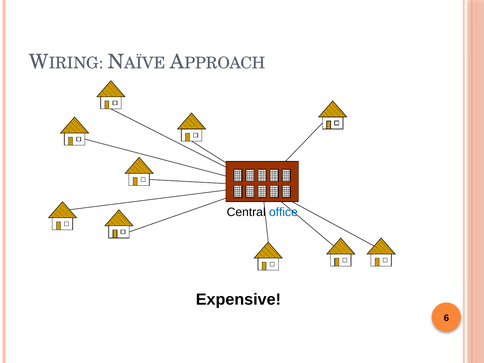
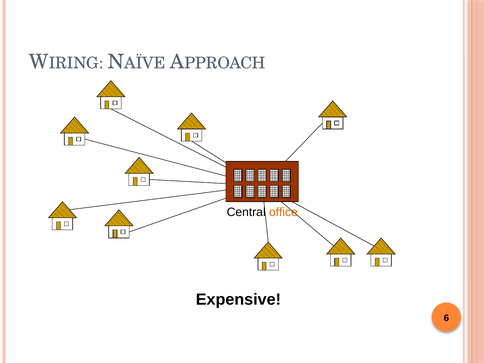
office colour: blue -> orange
